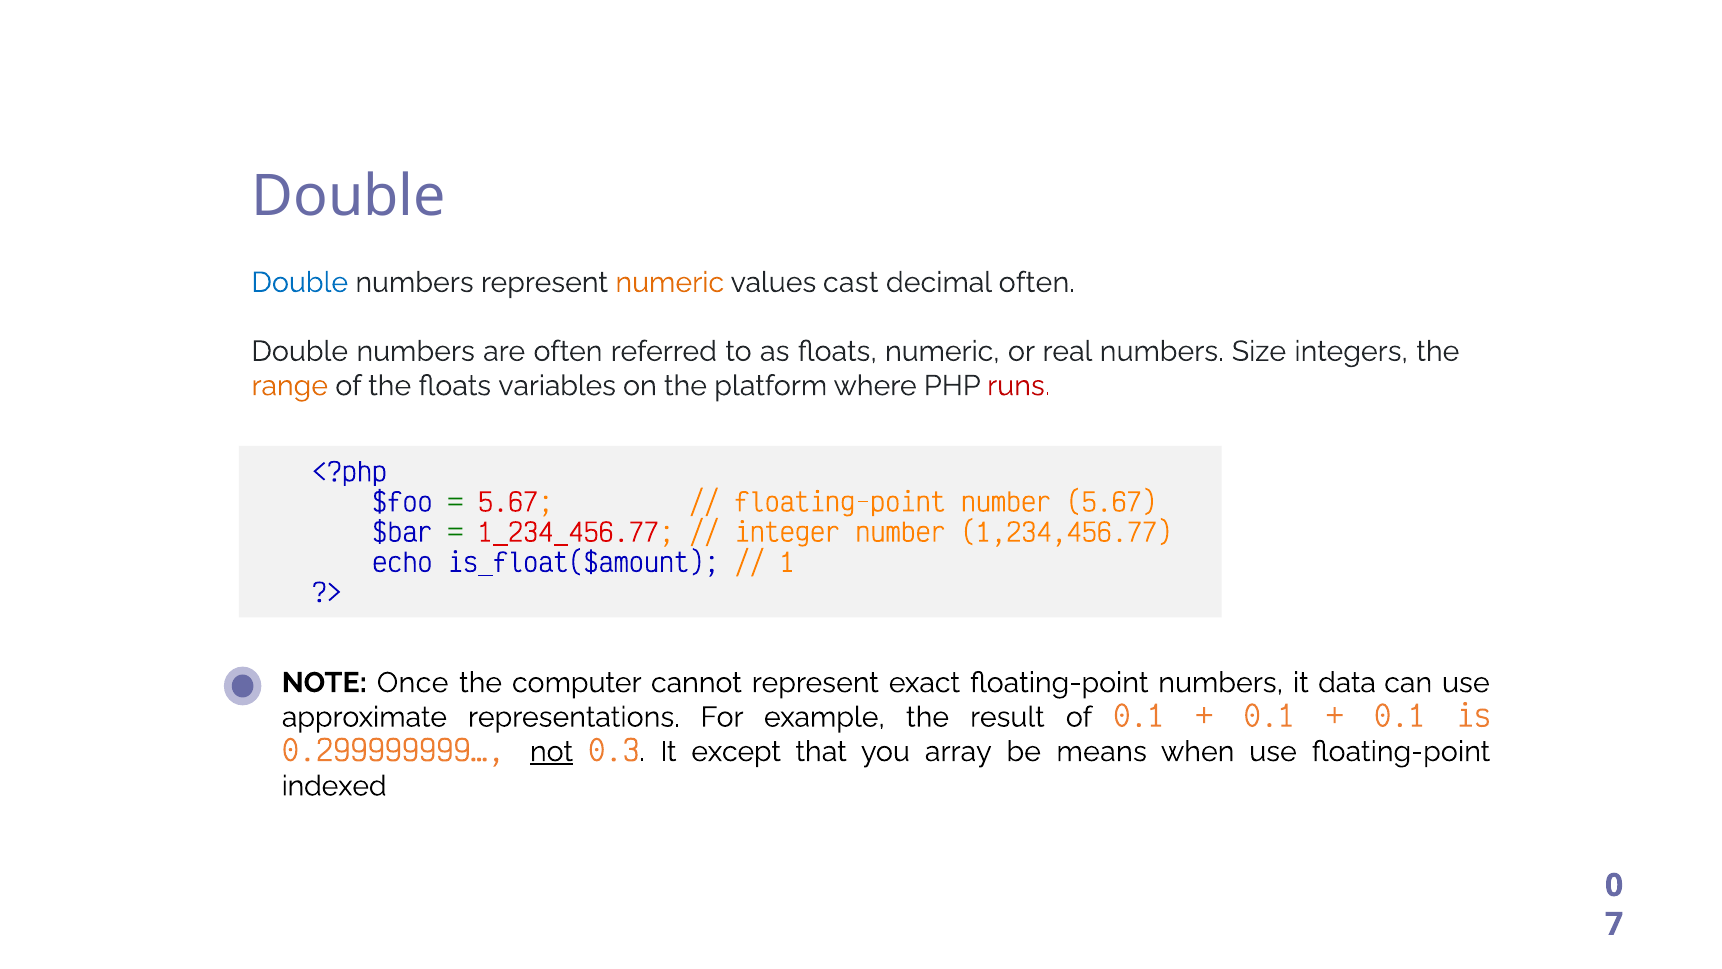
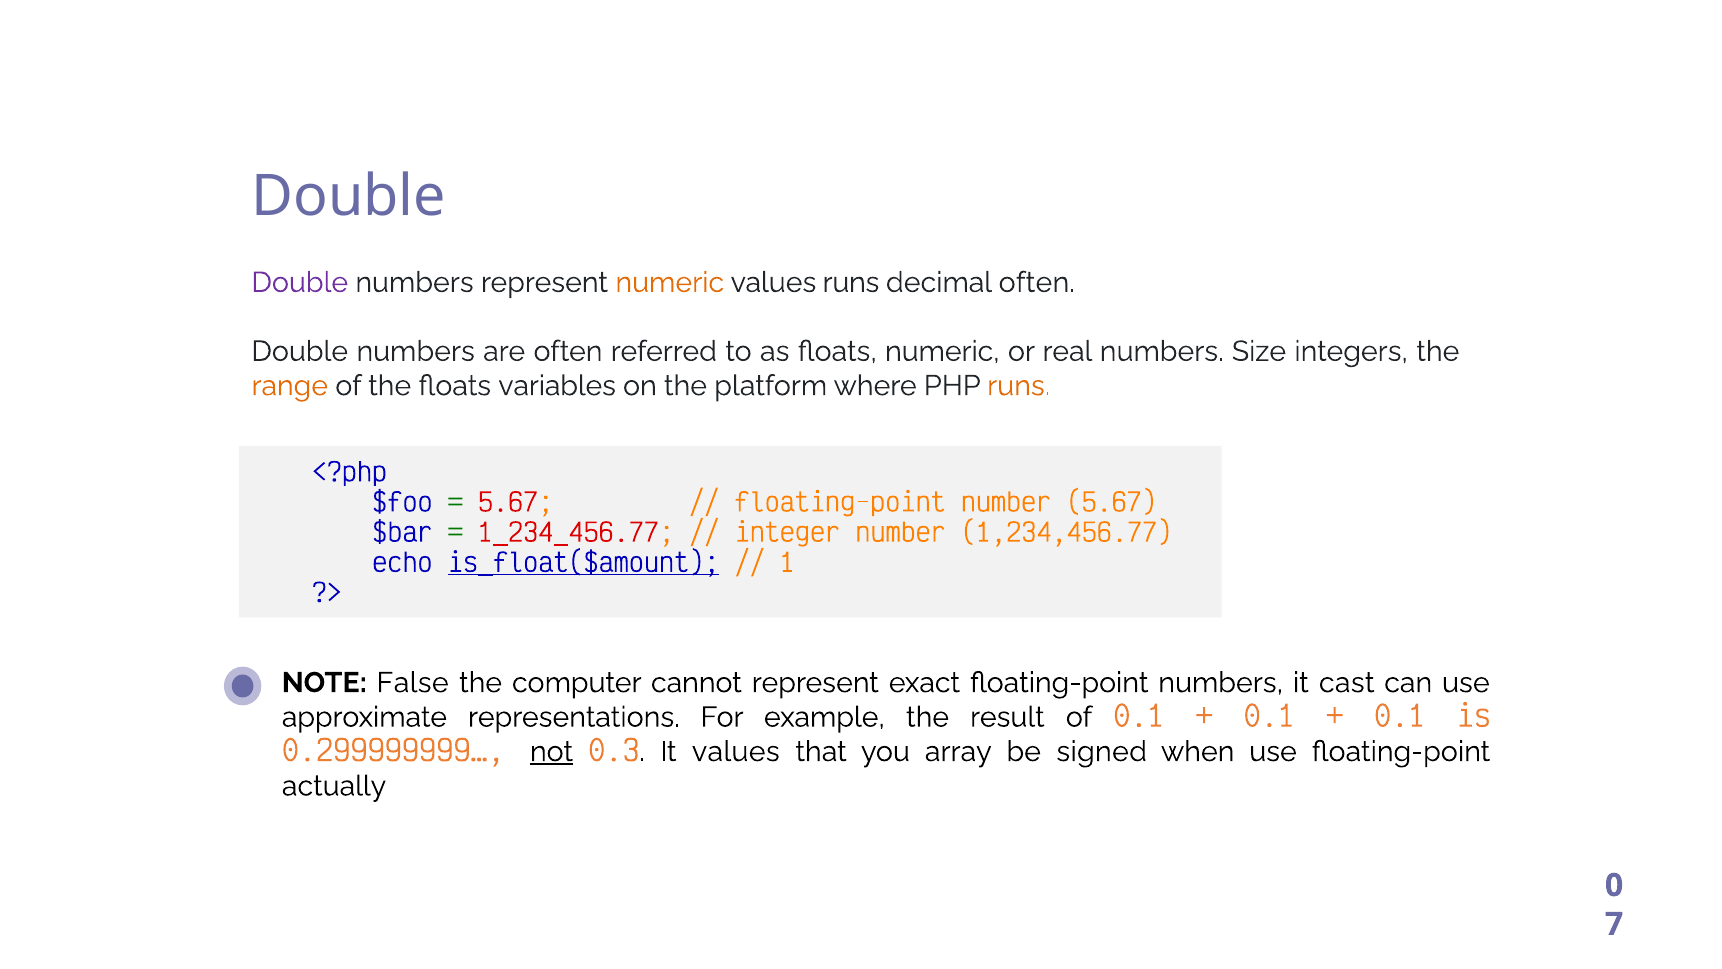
Double at (300, 282) colour: blue -> purple
values cast: cast -> runs
runs at (1019, 386) colour: red -> orange
is_float($amount underline: none -> present
Once: Once -> False
data: data -> cast
It except: except -> values
means: means -> signed
indexed: indexed -> actually
